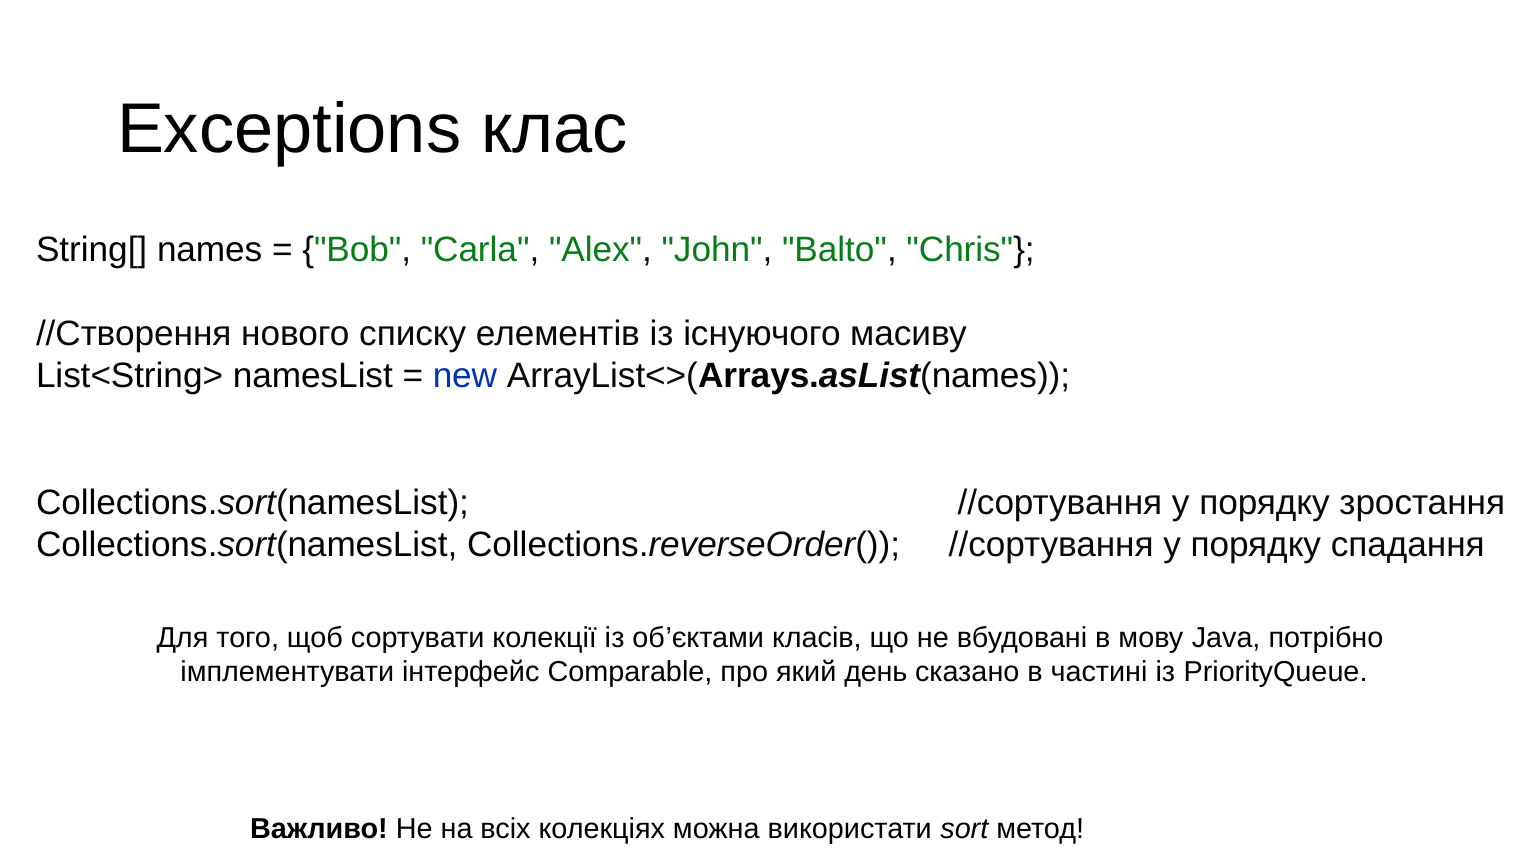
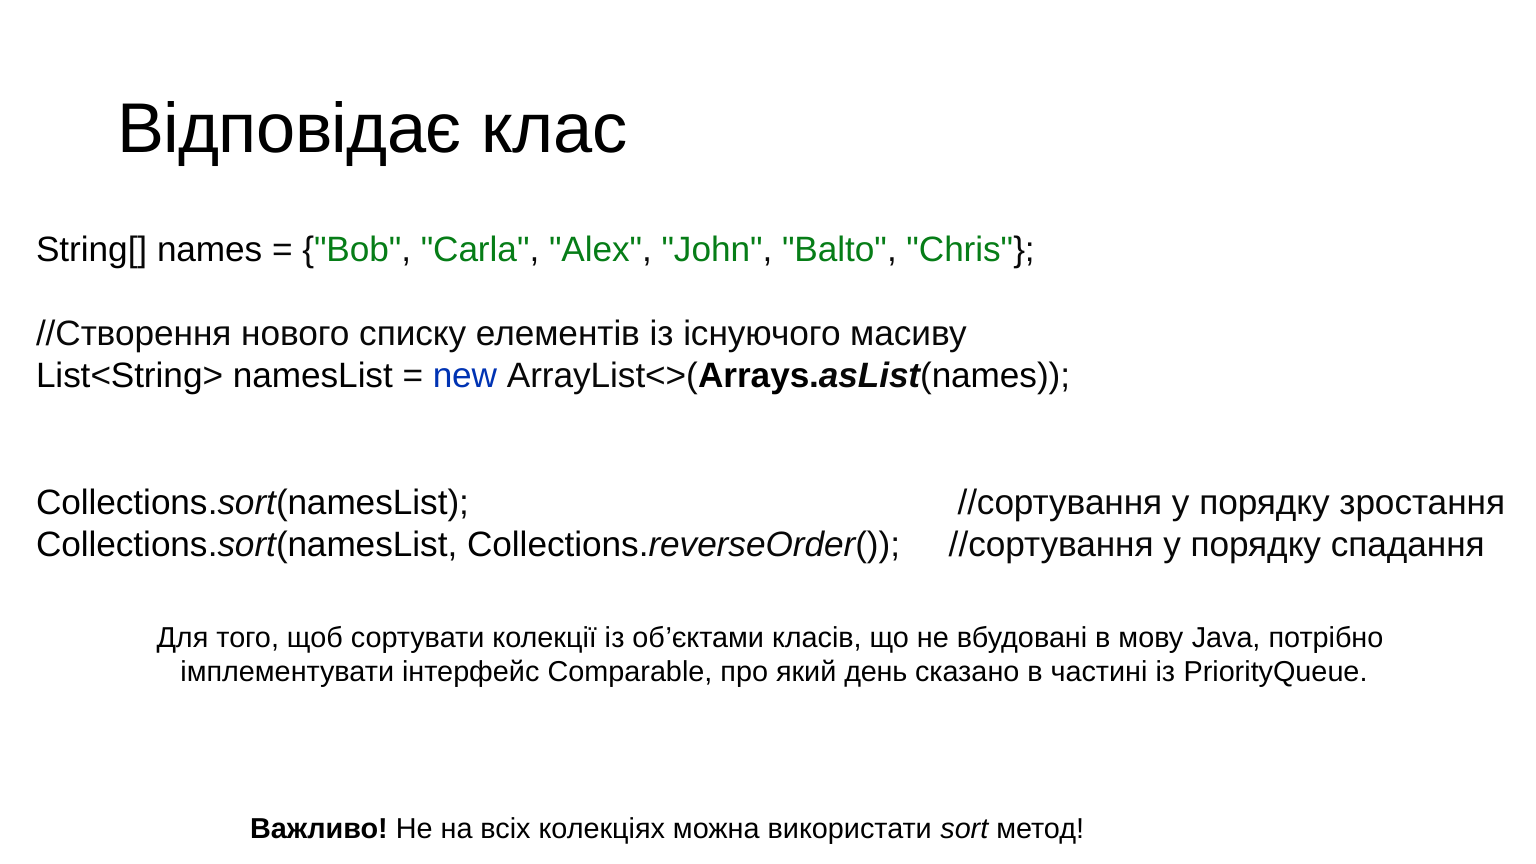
Exceptions: Exceptions -> Відповідає
